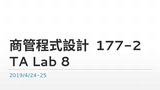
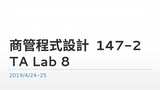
177-2: 177-2 -> 147-2
